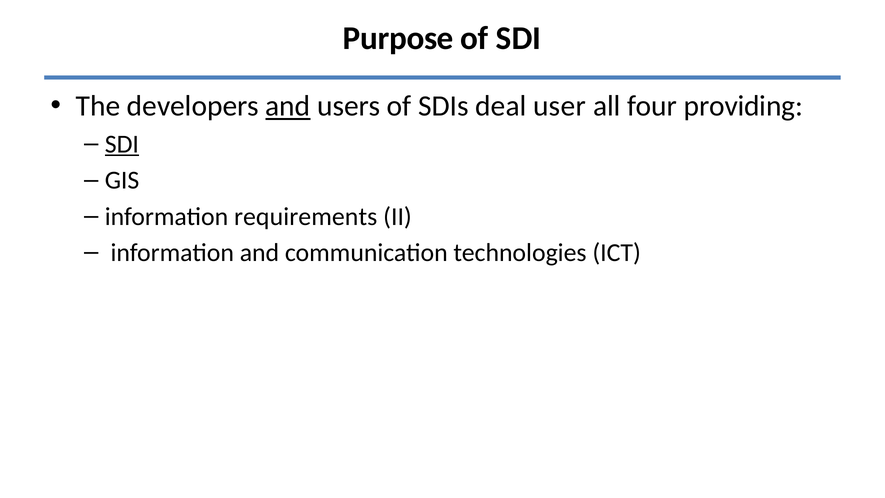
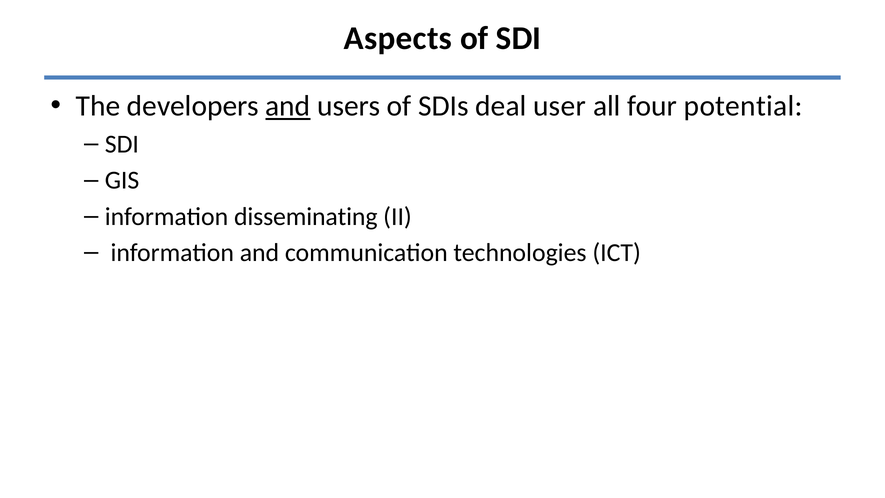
Purpose: Purpose -> Aspects
providing: providing -> potential
SDI at (122, 144) underline: present -> none
requirements: requirements -> disseminating
